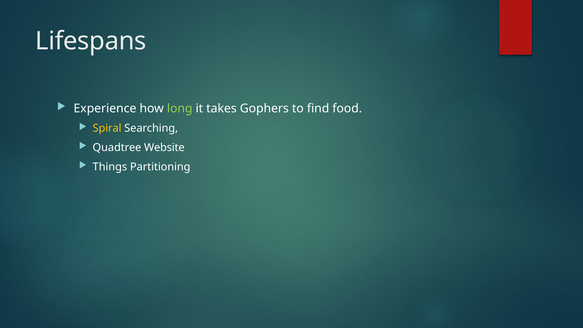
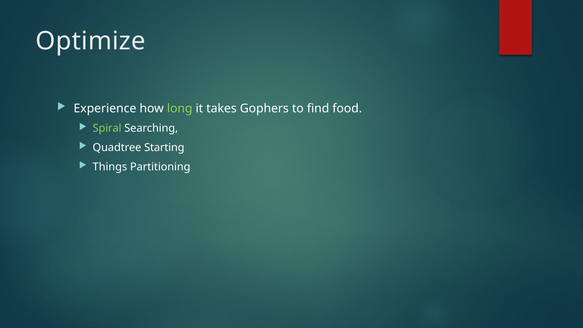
Lifespans: Lifespans -> Optimize
Spiral colour: yellow -> light green
Website: Website -> Starting
